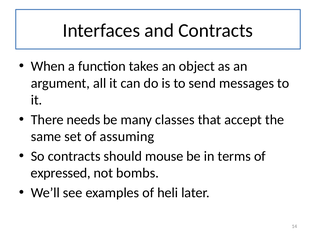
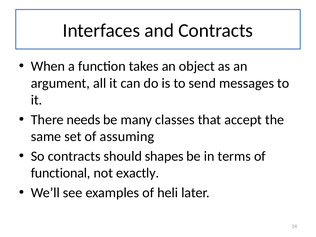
mouse: mouse -> shapes
expressed: expressed -> functional
bombs: bombs -> exactly
